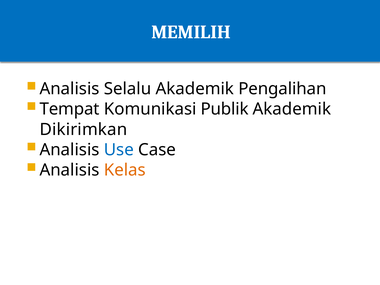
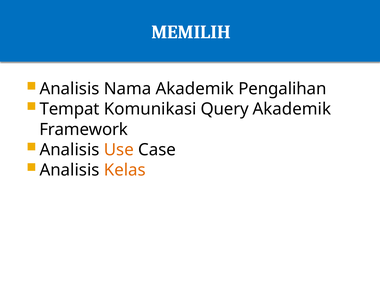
Selalu: Selalu -> Nama
Publik: Publik -> Query
Dikirimkan: Dikirimkan -> Framework
Use colour: blue -> orange
